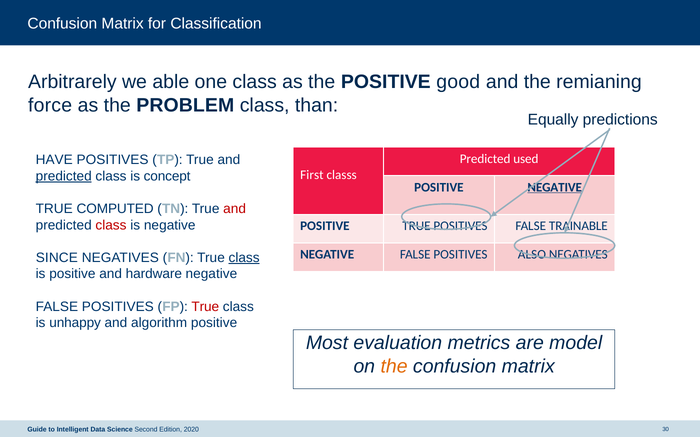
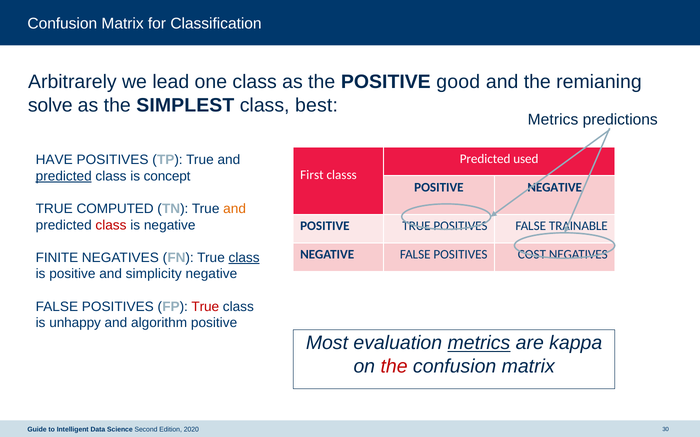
able: able -> lead
force: force -> solve
PROBLEM: PROBLEM -> SIMPLEST
than: than -> best
Equally at (553, 120): Equally -> Metrics
NEGATIVE at (555, 187) underline: present -> none
and at (235, 209) colour: red -> orange
ALSO: ALSO -> COST
SINCE: SINCE -> FINITE
hardware: hardware -> simplicity
metrics at (479, 343) underline: none -> present
model: model -> kappa
the at (394, 367) colour: orange -> red
